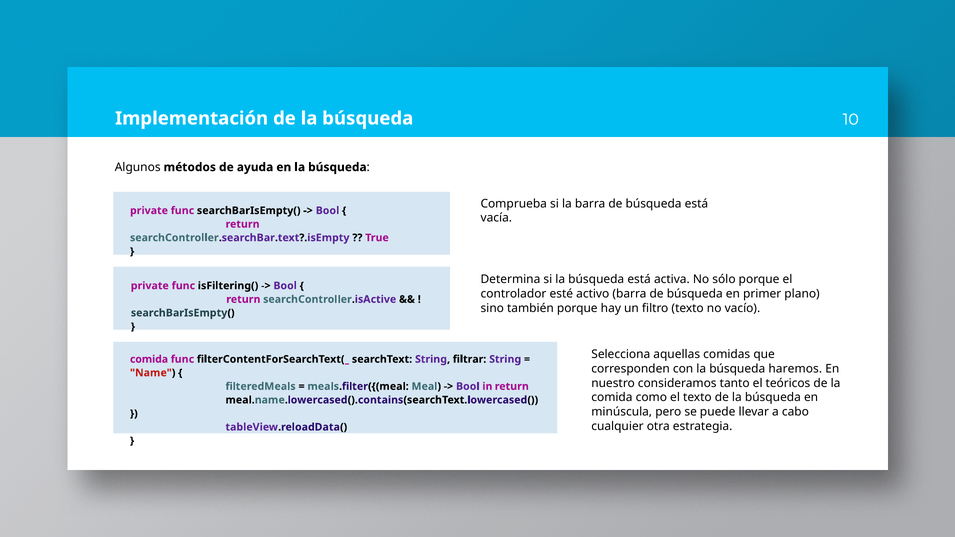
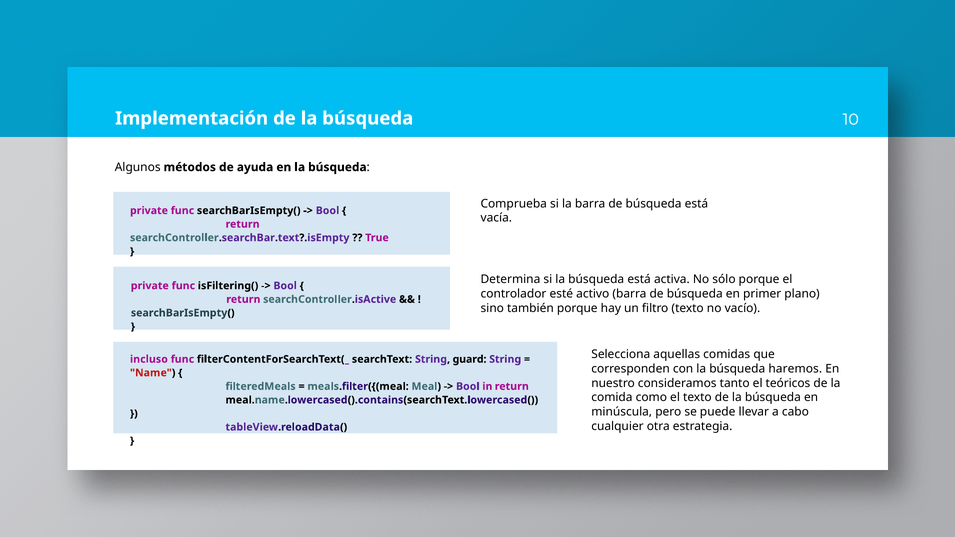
comida at (149, 359): comida -> incluso
filtrar: filtrar -> guard
